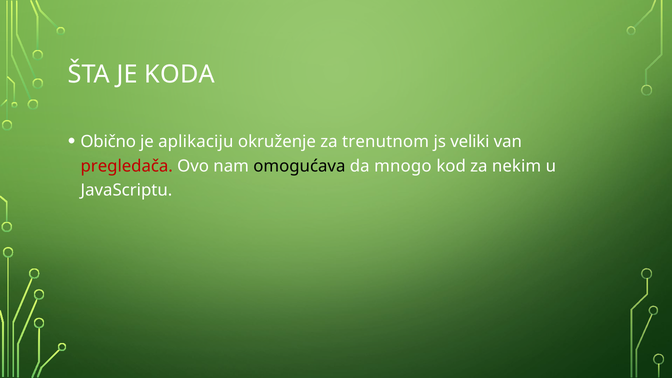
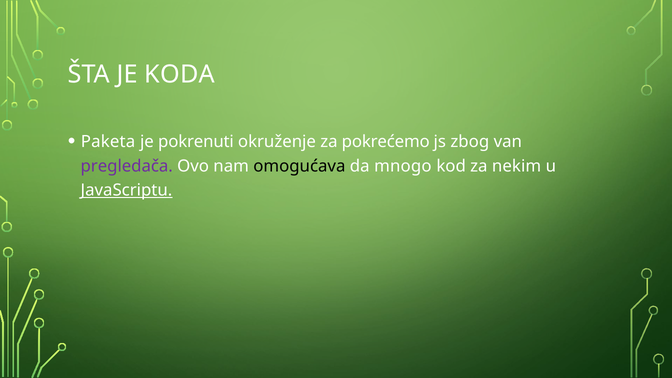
Obično: Obično -> Paketa
aplikaciju: aplikaciju -> pokrenuti
trenutnom: trenutnom -> pokrećemo
veliki: veliki -> zbog
pregledača colour: red -> purple
JavaScriptu underline: none -> present
